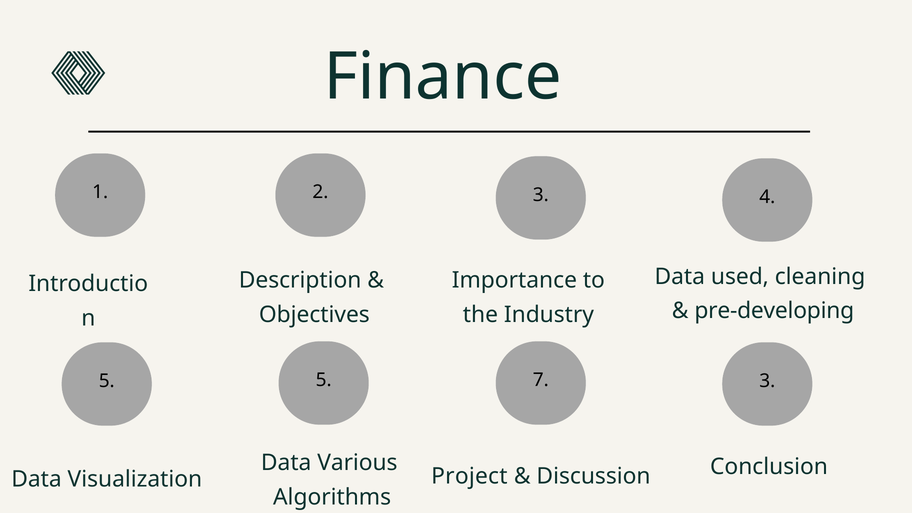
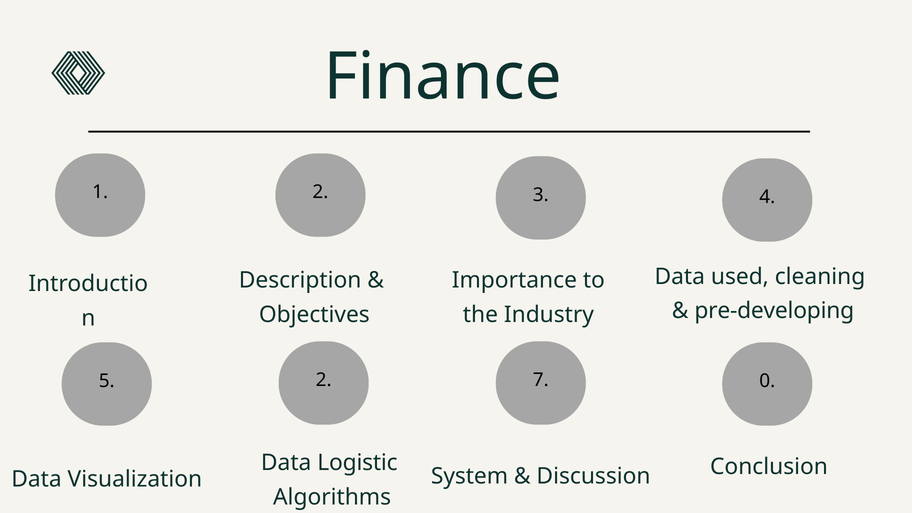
5 5: 5 -> 2
7 3: 3 -> 0
Various: Various -> Logistic
Project: Project -> System
